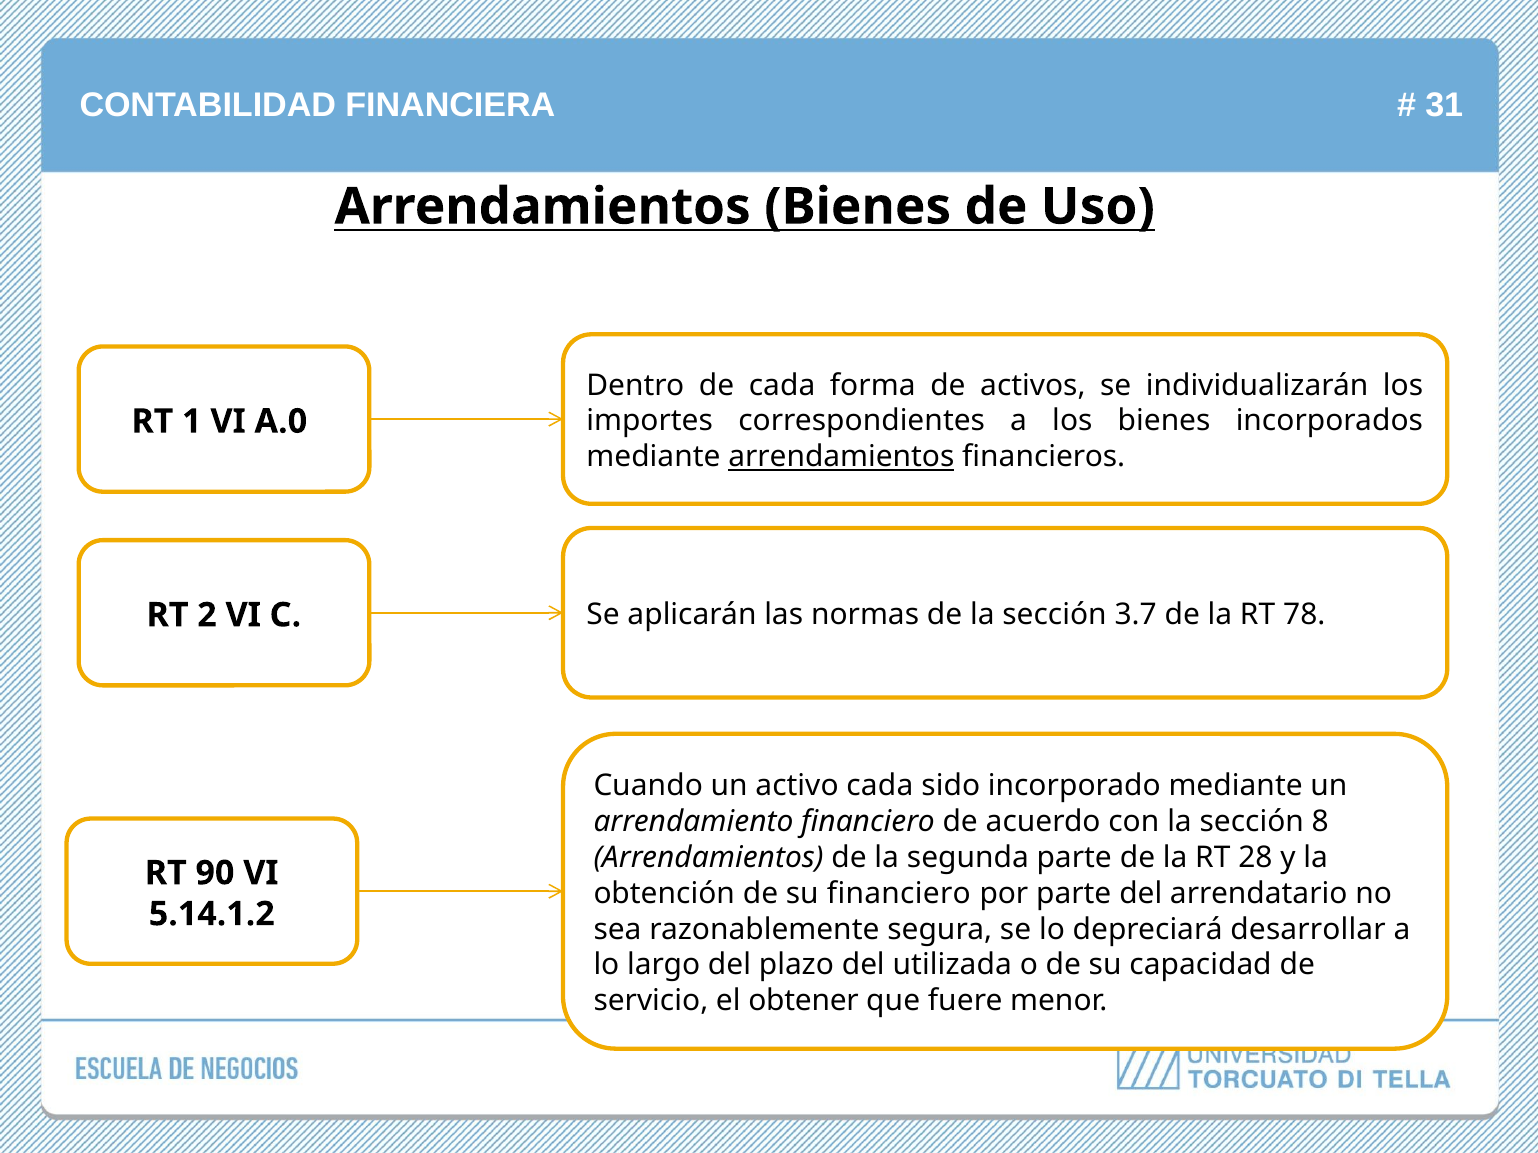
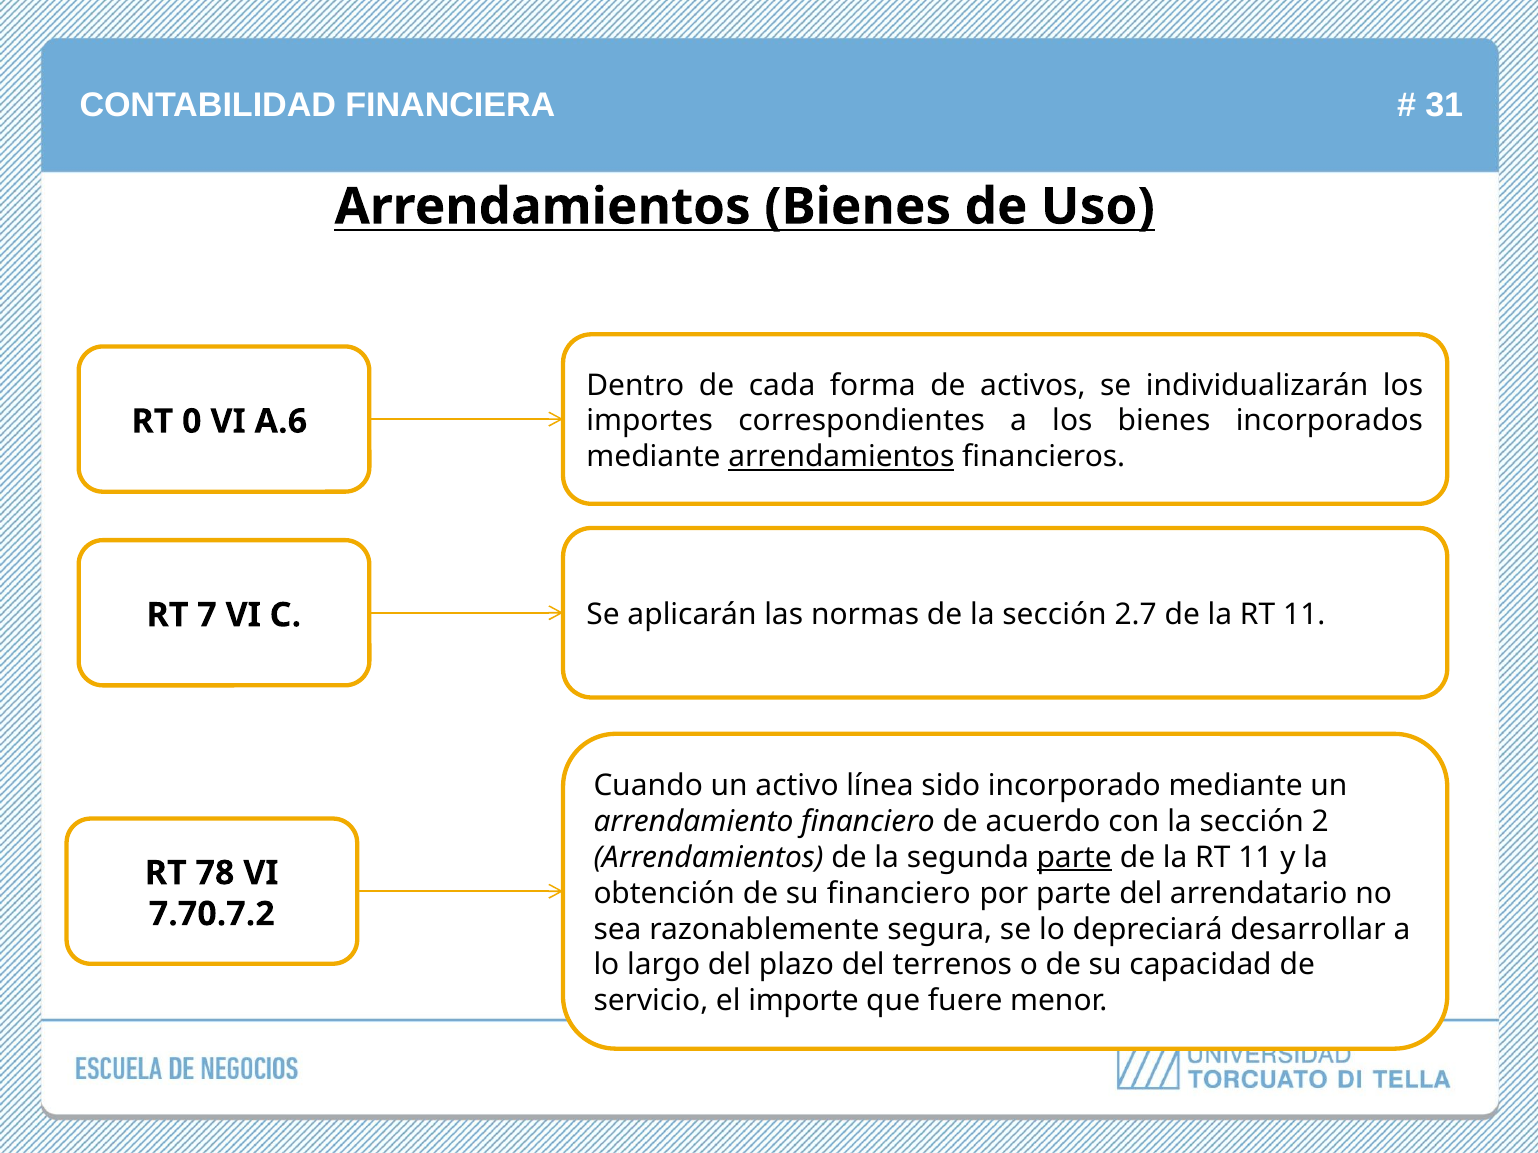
1: 1 -> 0
A.0: A.0 -> A.6
2: 2 -> 7
3.7: 3.7 -> 2.7
78 at (1304, 615): 78 -> 11
activo cada: cada -> línea
8: 8 -> 2
parte at (1074, 858) underline: none -> present
28 at (1255, 858): 28 -> 11
90: 90 -> 78
5.14.1.2: 5.14.1.2 -> 7.70.7.2
utilizada: utilizada -> terrenos
obtener: obtener -> importe
